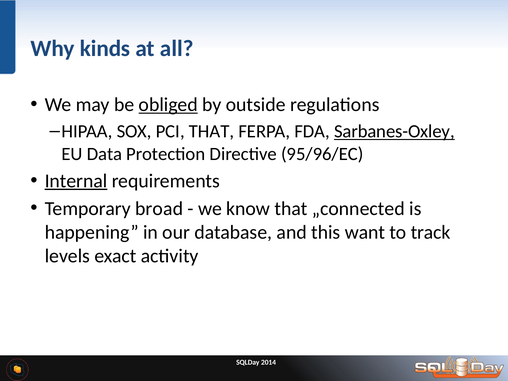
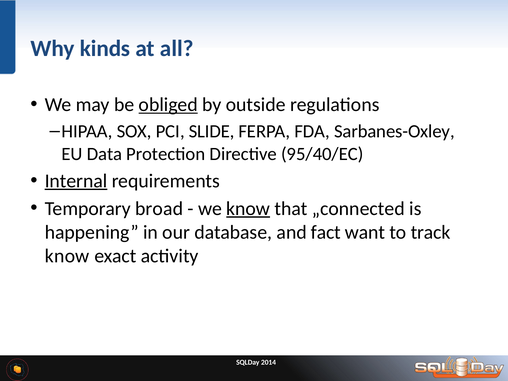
PCI THAT: THAT -> SLIDE
Sarbanes-Oxley underline: present -> none
95/96/EC: 95/96/EC -> 95/40/EC
know at (248, 209) underline: none -> present
this: this -> fact
levels at (67, 256): levels -> know
